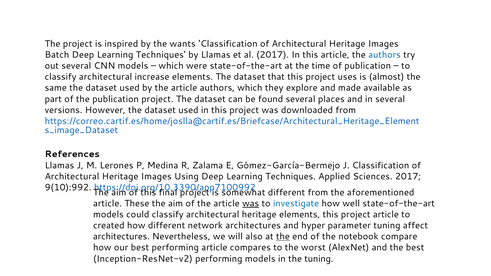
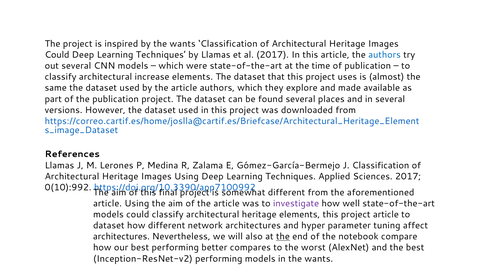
Batch at (57, 55): Batch -> Could
9(10):992: 9(10):992 -> 0(10):992
article These: These -> Using
was at (251, 204) underline: present -> none
investigate colour: blue -> purple
created at (109, 226): created -> dataset
performing article: article -> better
in the tuning: tuning -> wants
